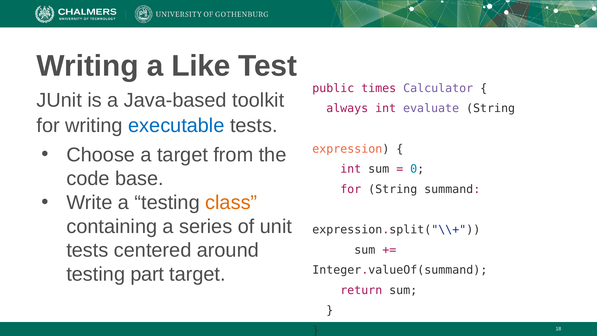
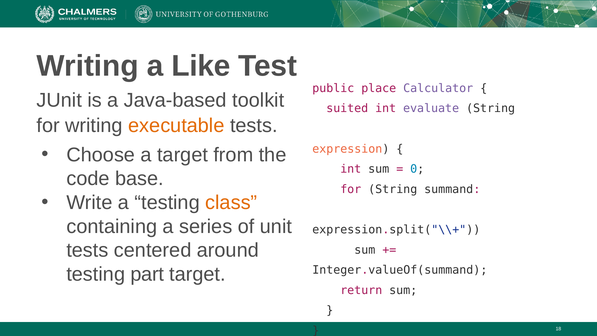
times: times -> place
always: always -> suited
executable colour: blue -> orange
